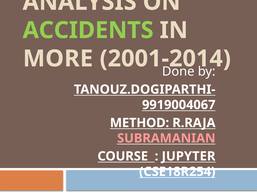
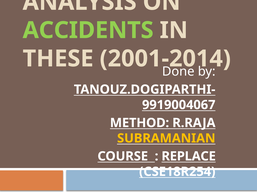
MORE: MORE -> THESE
SUBRAMANIAN colour: pink -> yellow
JUPYTER: JUPYTER -> REPLACE
